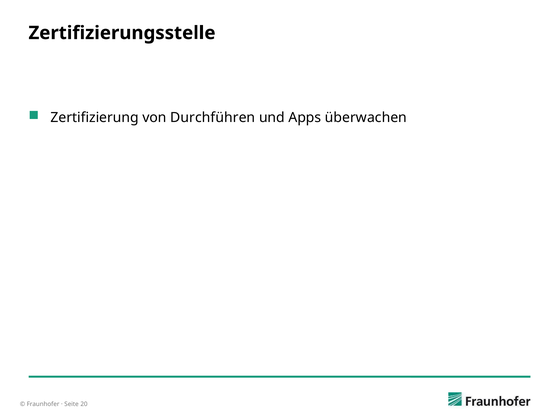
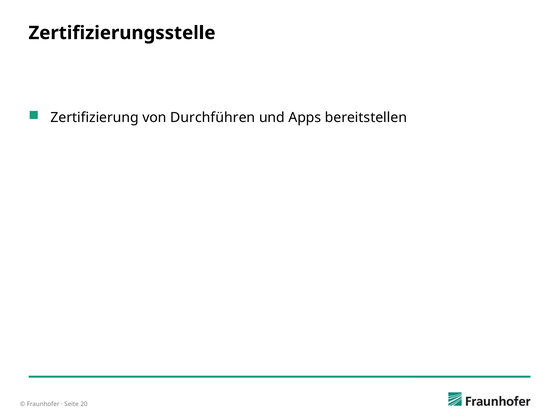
überwachen: überwachen -> bereitstellen
